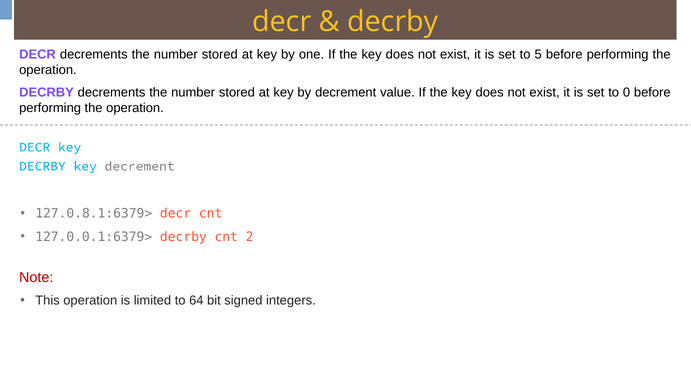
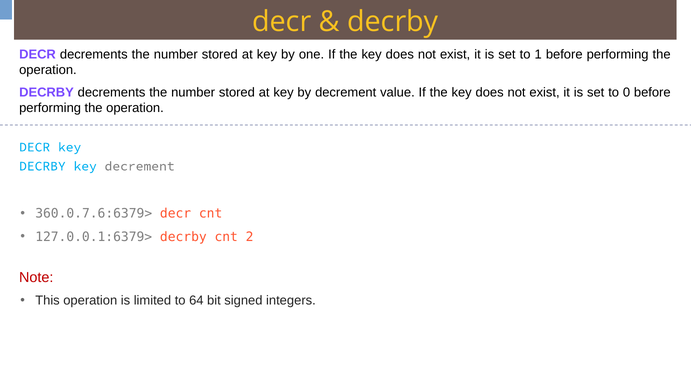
5: 5 -> 1
127.0.8.1:6379>: 127.0.8.1:6379> -> 360.0.7.6:6379>
